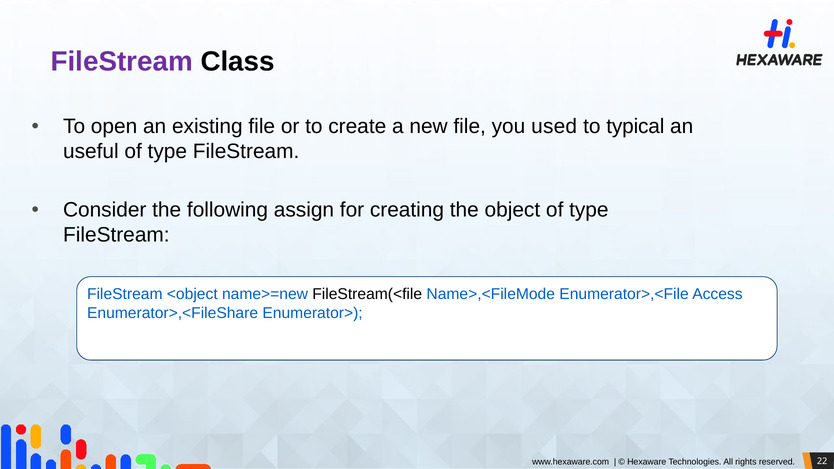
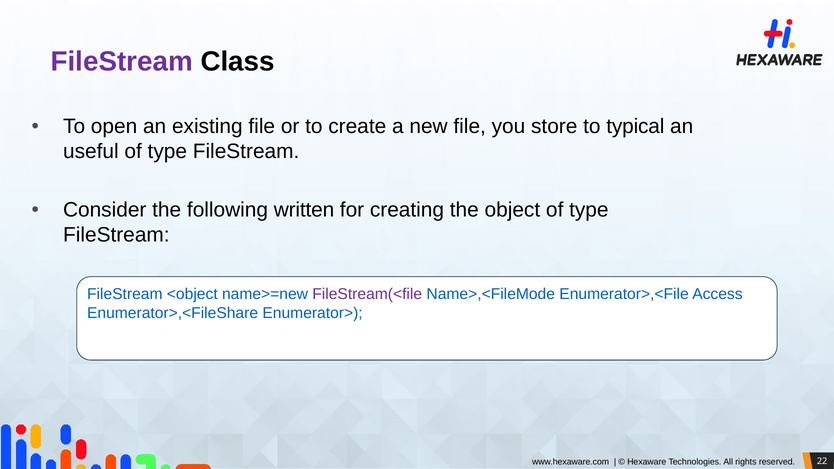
used: used -> store
assign: assign -> written
FileStream(<file colour: black -> purple
